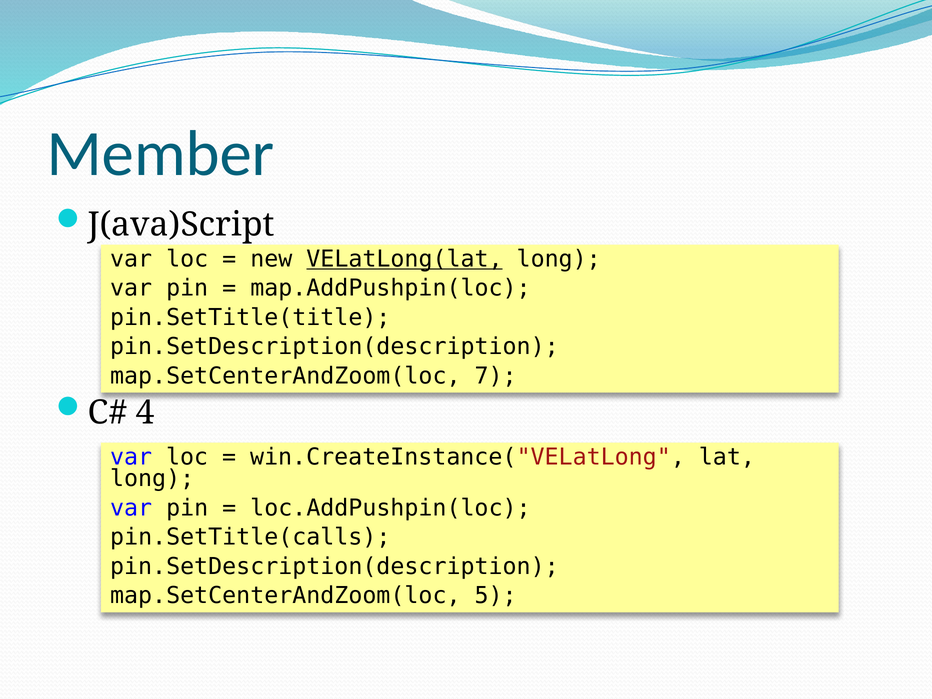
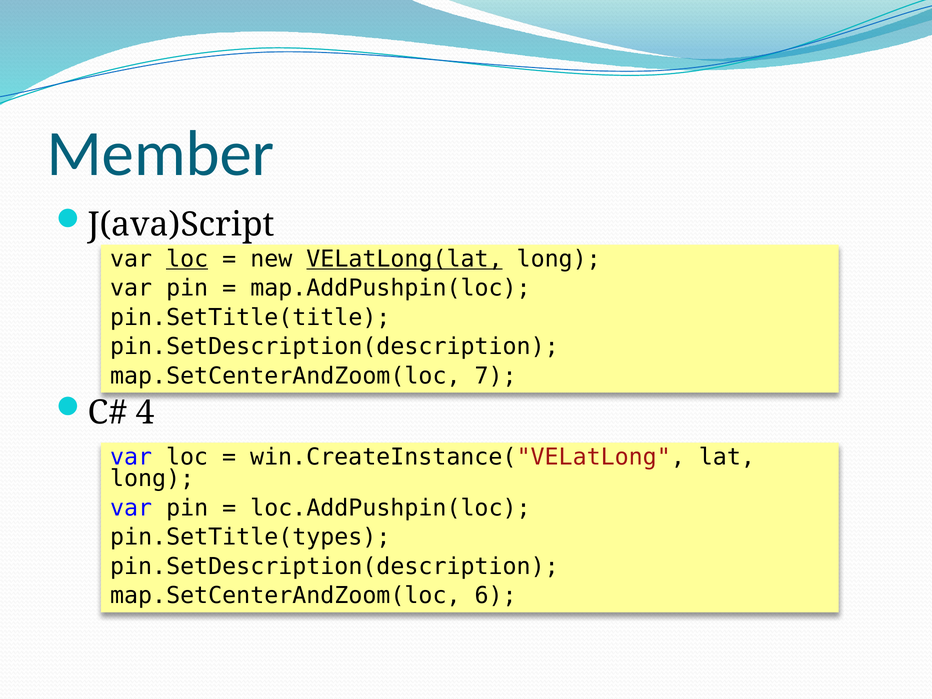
loc at (187, 259) underline: none -> present
pin.SetTitle(calls: pin.SetTitle(calls -> pin.SetTitle(types
5: 5 -> 6
